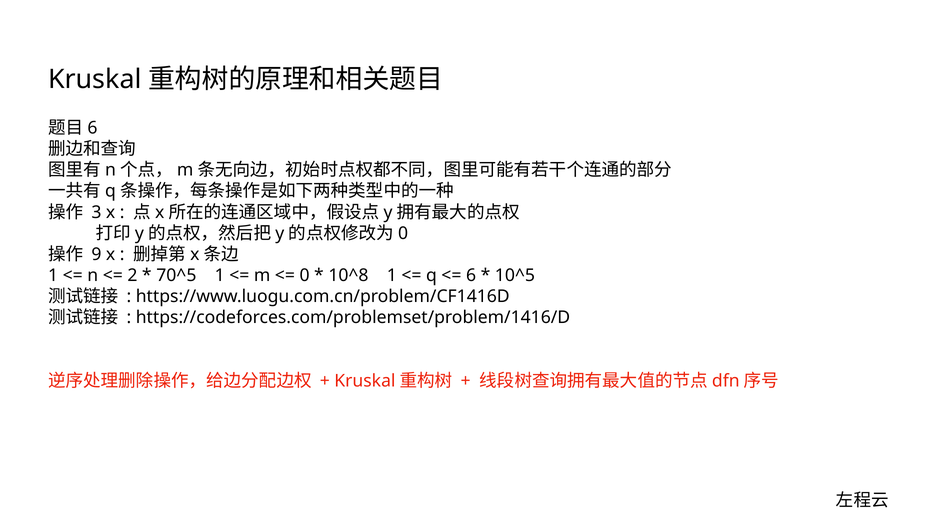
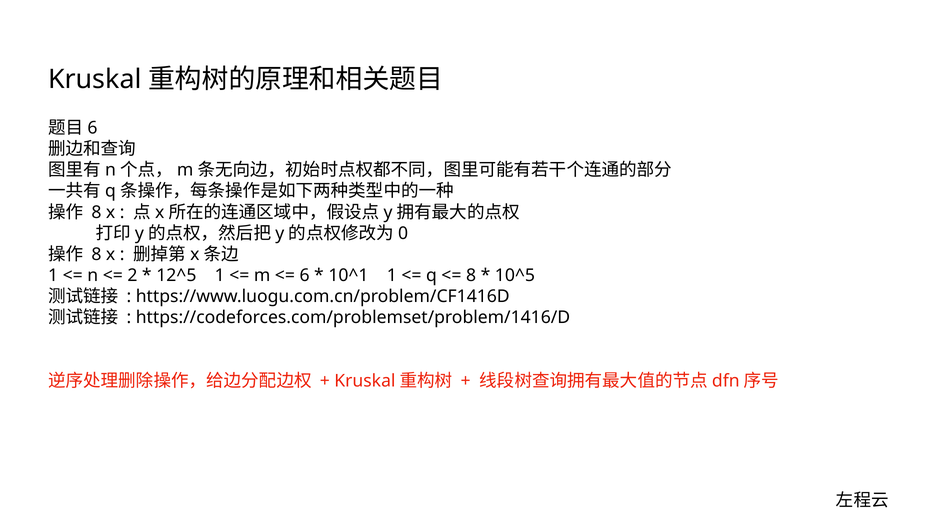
3 at (96, 212): 3 -> 8
9 at (96, 254): 9 -> 8
70^5: 70^5 -> 12^5
0 at (305, 276): 0 -> 6
10^8: 10^8 -> 10^1
6 at (471, 276): 6 -> 8
